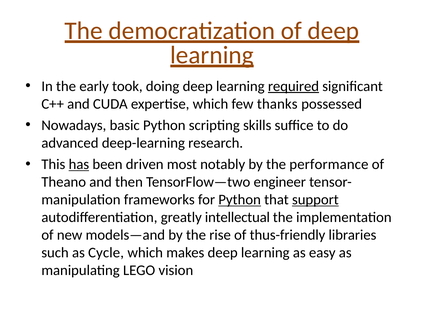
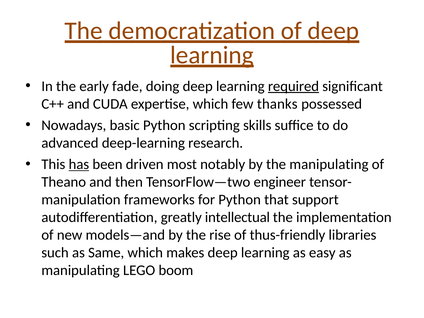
took: took -> fade
the performance: performance -> manipulating
Python at (240, 200) underline: present -> none
support underline: present -> none
Cycle: Cycle -> Same
vision: vision -> boom
